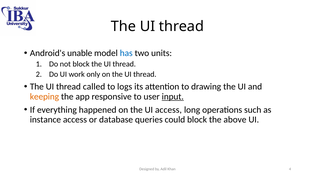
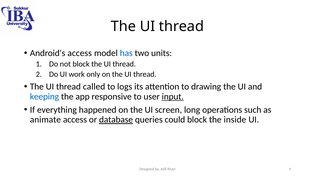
Android's unable: unable -> access
keeping colour: orange -> blue
UI access: access -> screen
instance: instance -> animate
database underline: none -> present
above: above -> inside
